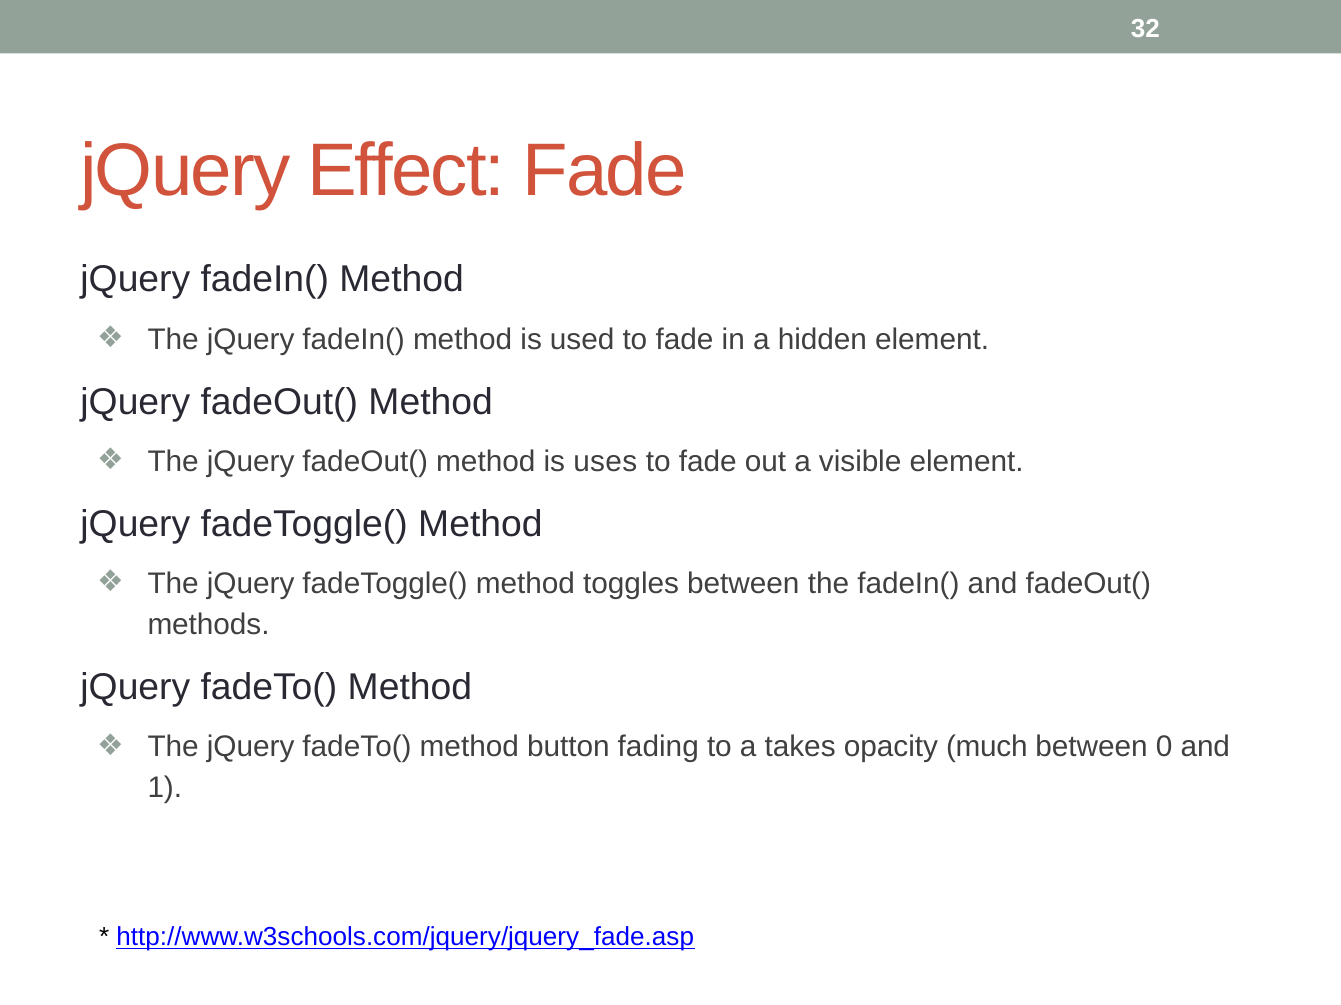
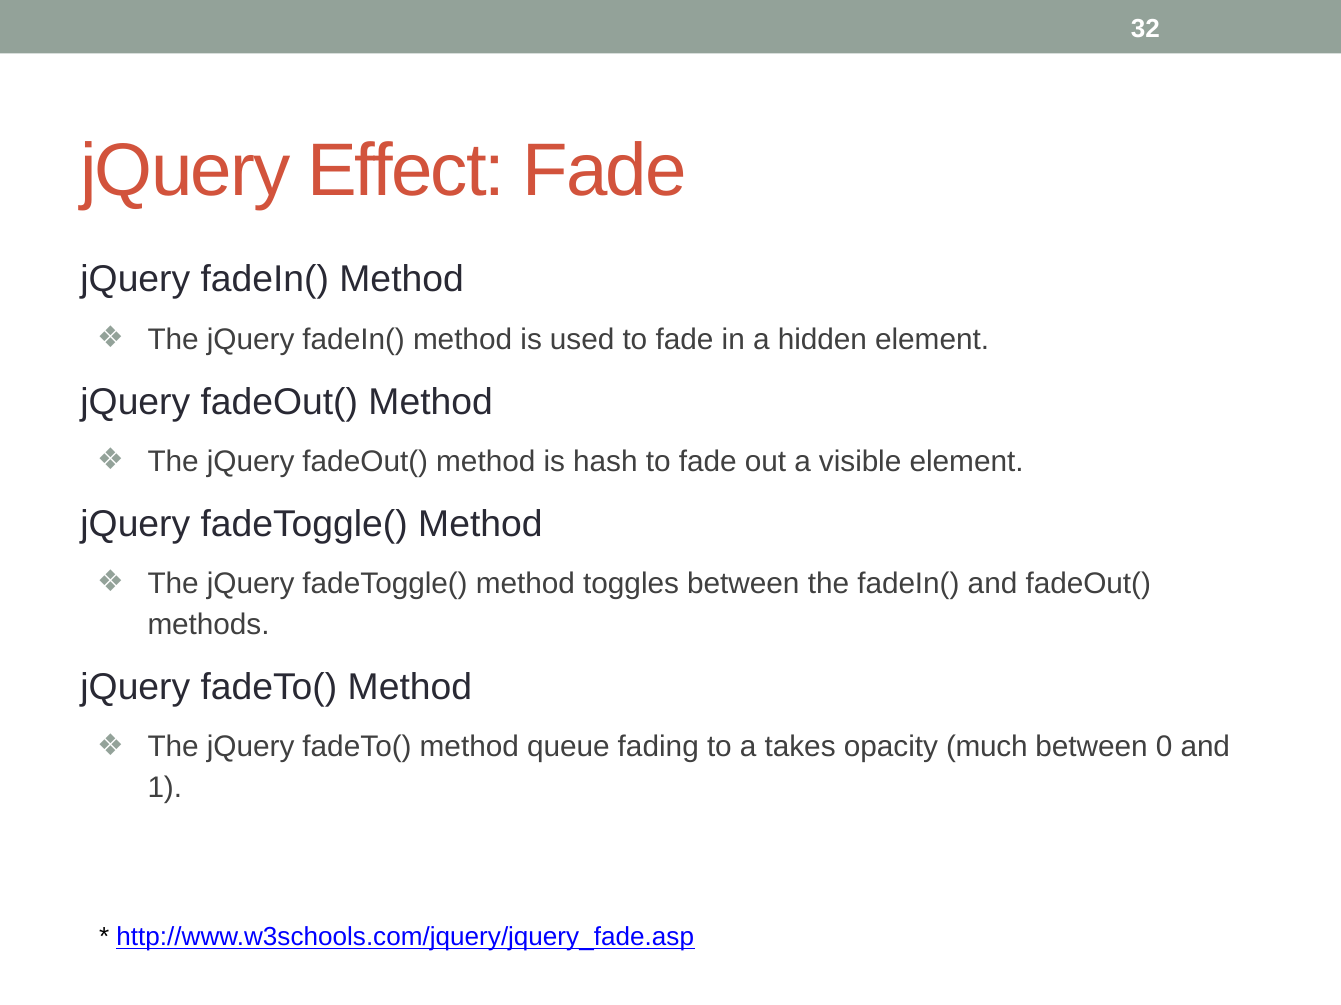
uses: uses -> hash
button: button -> queue
